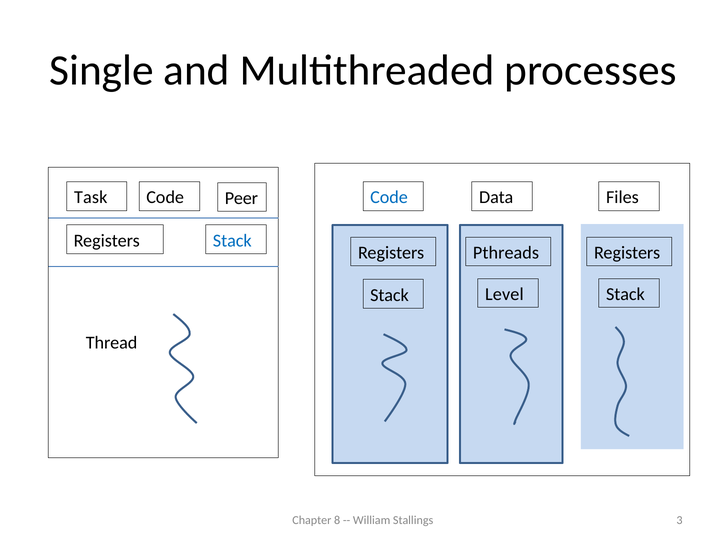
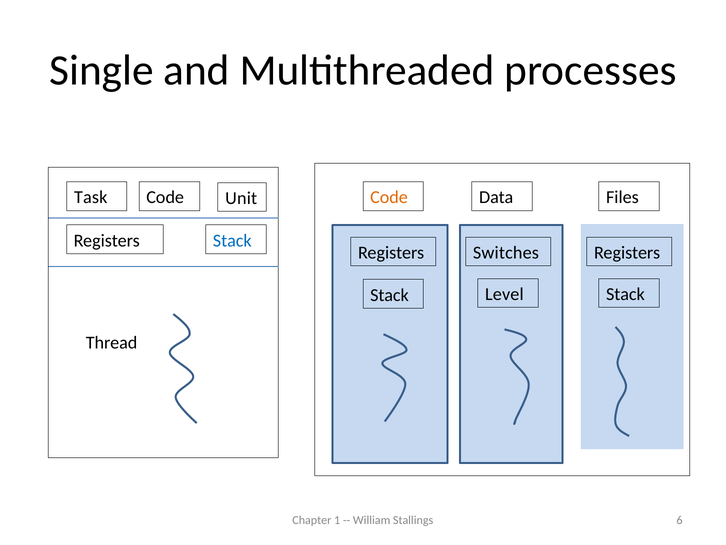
Peer: Peer -> Unit
Code at (389, 197) colour: blue -> orange
Pthreads: Pthreads -> Switches
8: 8 -> 1
3: 3 -> 6
